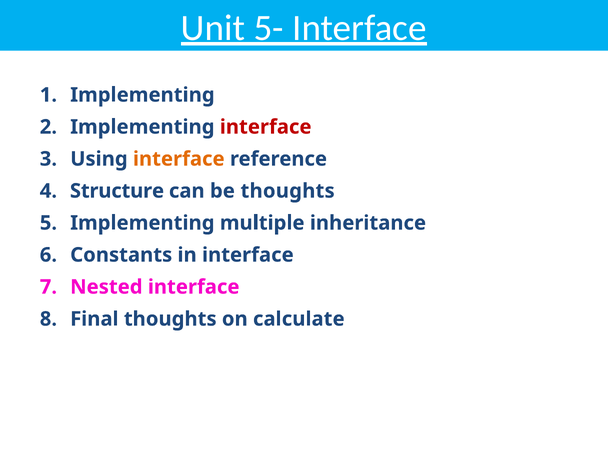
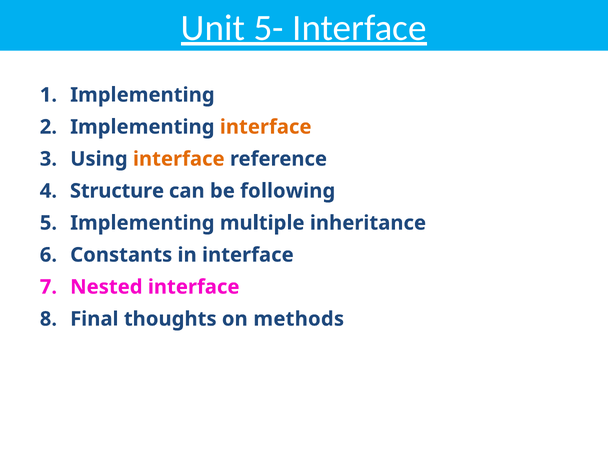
interface at (266, 127) colour: red -> orange
be thoughts: thoughts -> following
calculate: calculate -> methods
